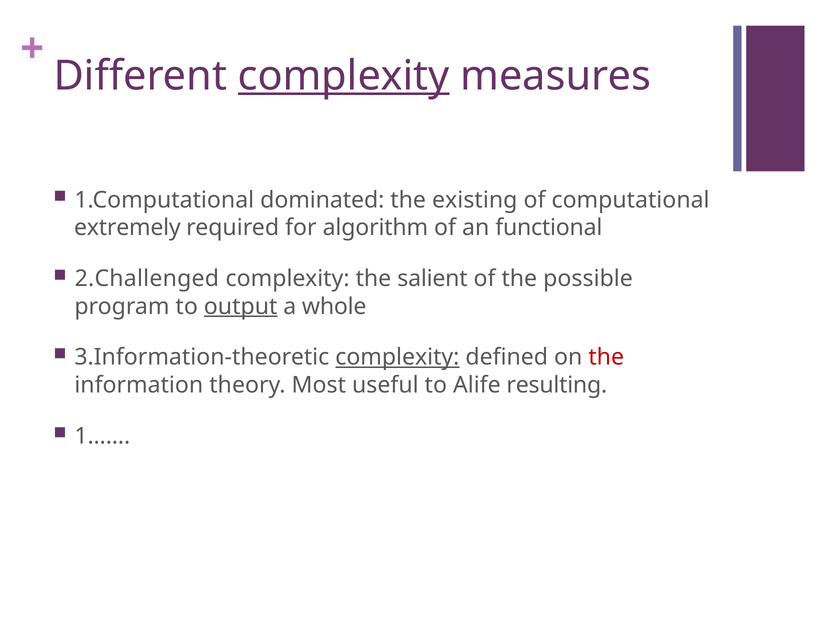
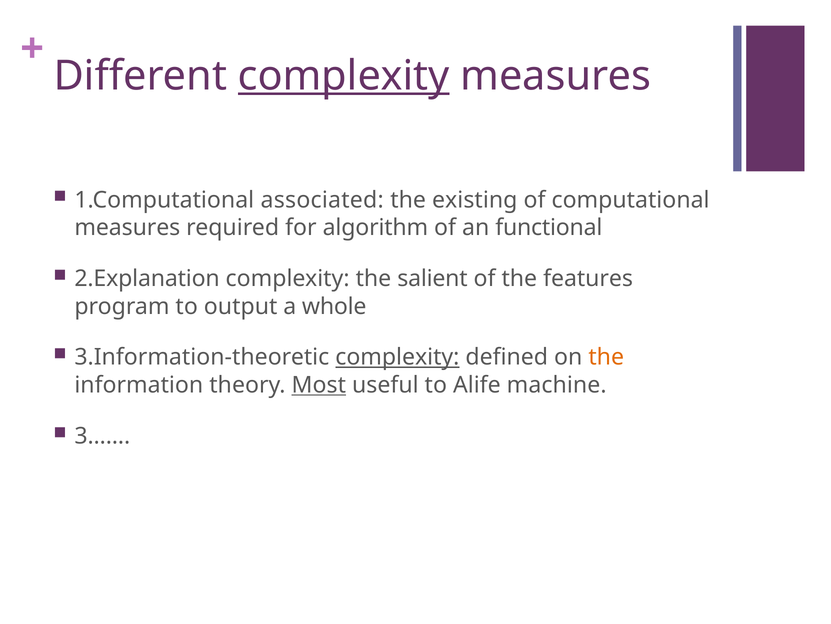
dominated: dominated -> associated
extremely at (127, 227): extremely -> measures
2.Challenged: 2.Challenged -> 2.Explanation
possible: possible -> features
output underline: present -> none
the at (606, 357) colour: red -> orange
Most underline: none -> present
resulting: resulting -> machine
1……: 1…… -> 3……
